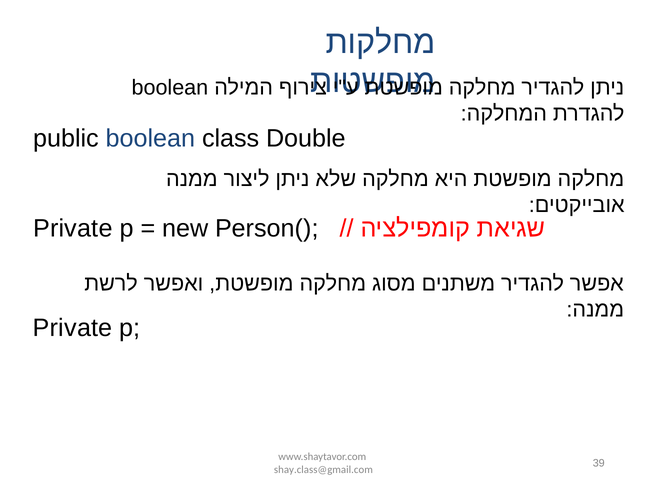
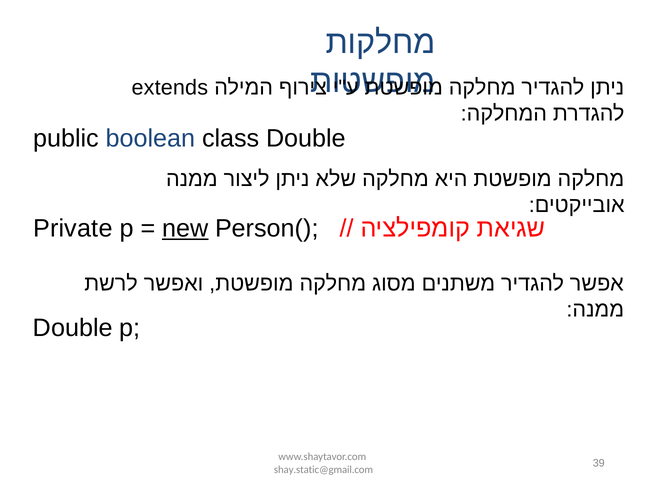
boolean at (170, 88): boolean -> extends
new underline: none -> present
Private at (73, 328): Private -> Double
shay.class@gmail.com: shay.class@gmail.com -> shay.static@gmail.com
